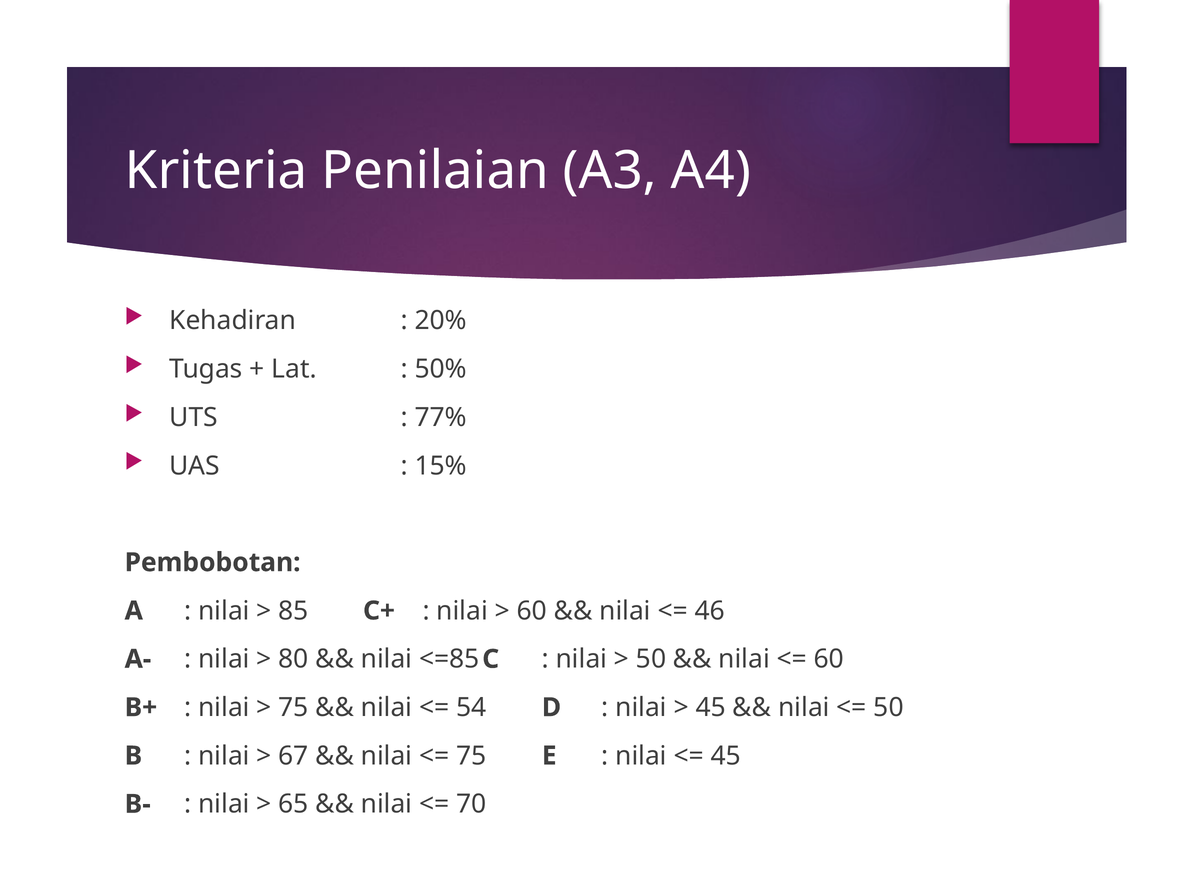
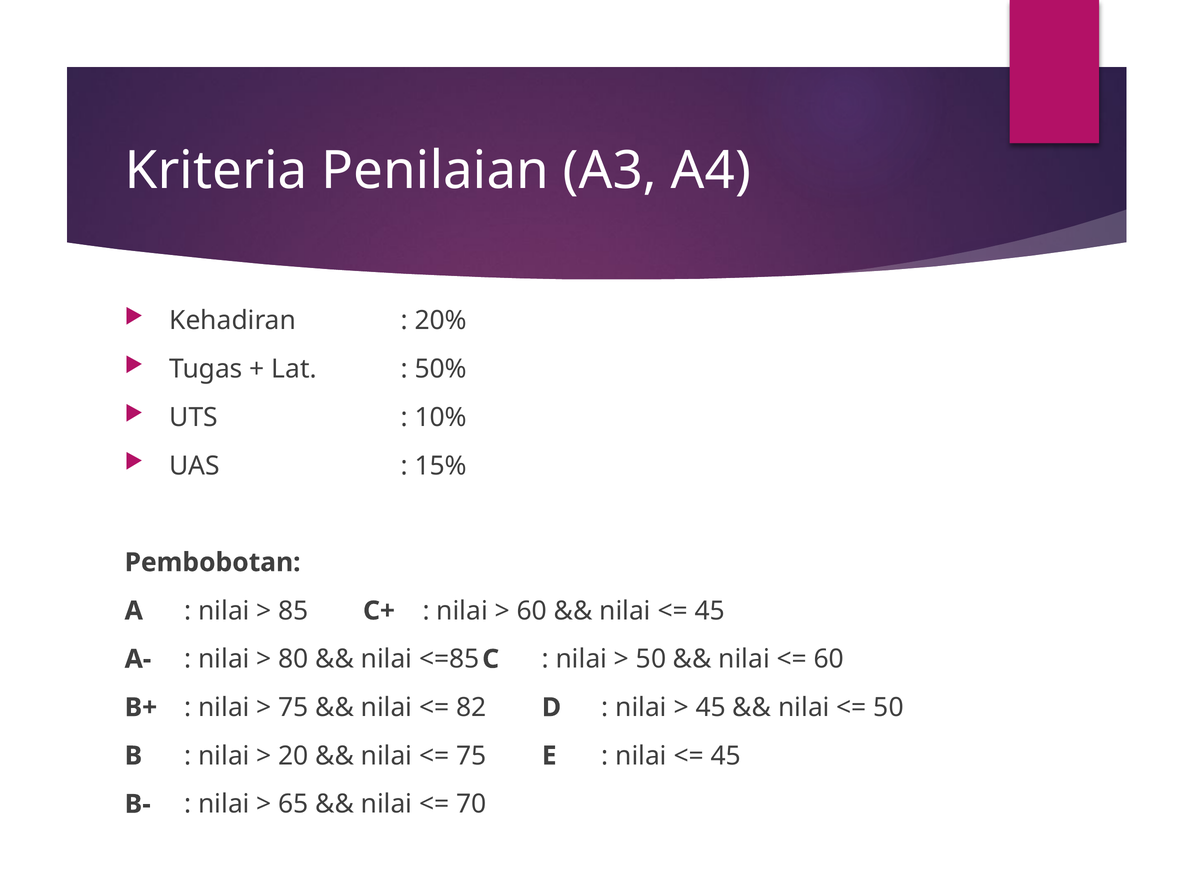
77%: 77% -> 10%
46 at (710, 611): 46 -> 45
54: 54 -> 82
67: 67 -> 20
